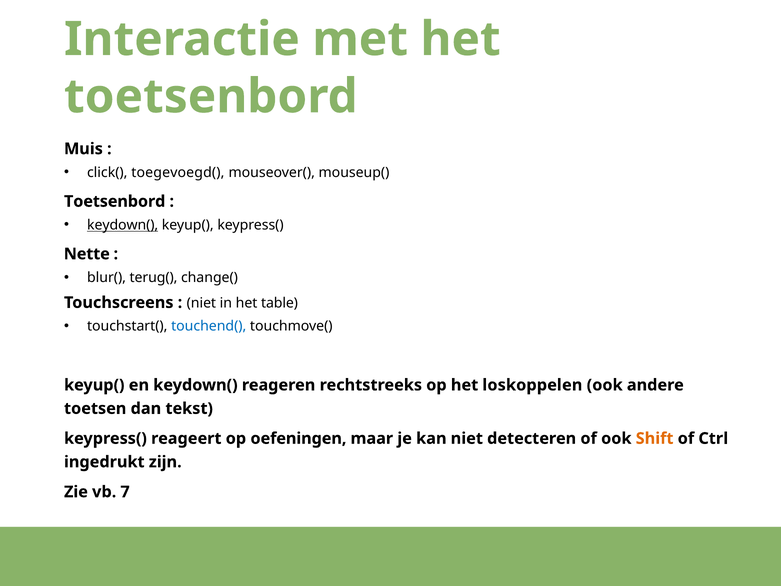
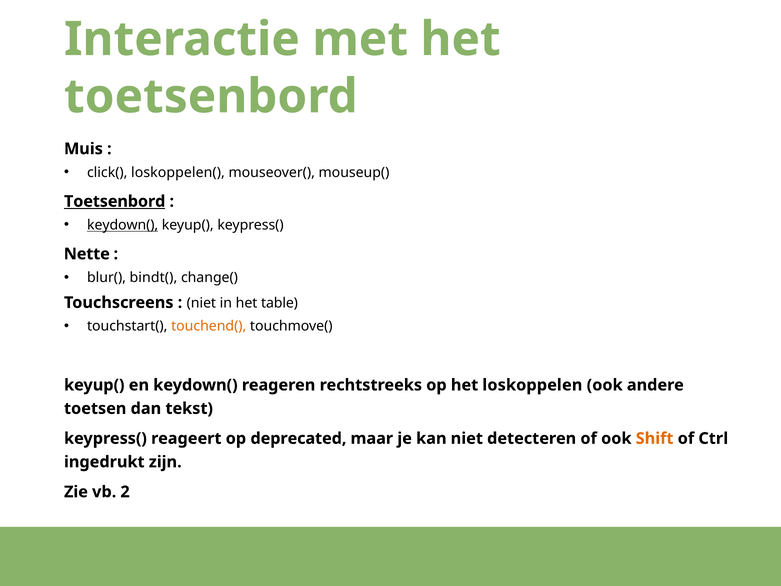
toegevoegd(: toegevoegd( -> loskoppelen(
Toetsenbord at (115, 201) underline: none -> present
terug(: terug( -> bindt(
touchend( colour: blue -> orange
oefeningen: oefeningen -> deprecated
7: 7 -> 2
